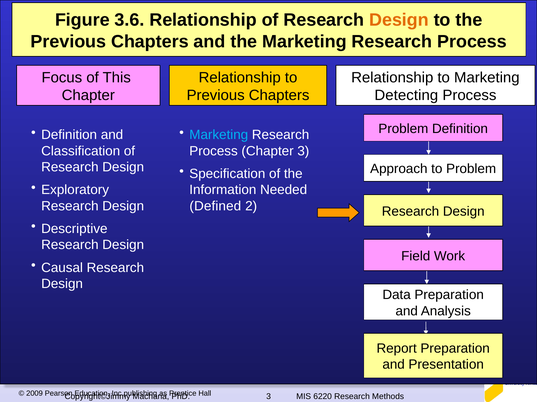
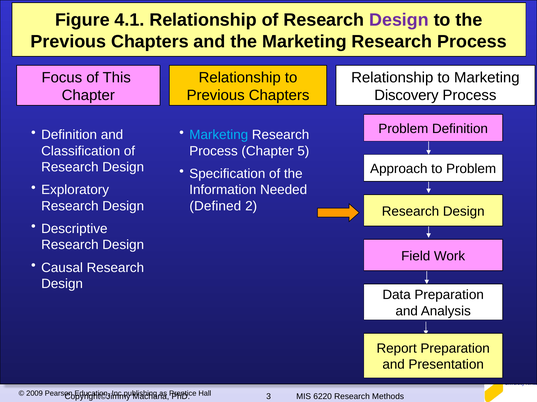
3.6: 3.6 -> 4.1
Design at (399, 20) colour: orange -> purple
Detecting: Detecting -> Discovery
Chapter 3: 3 -> 5
